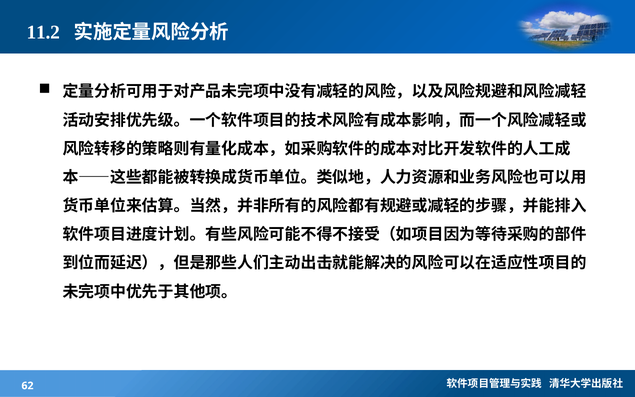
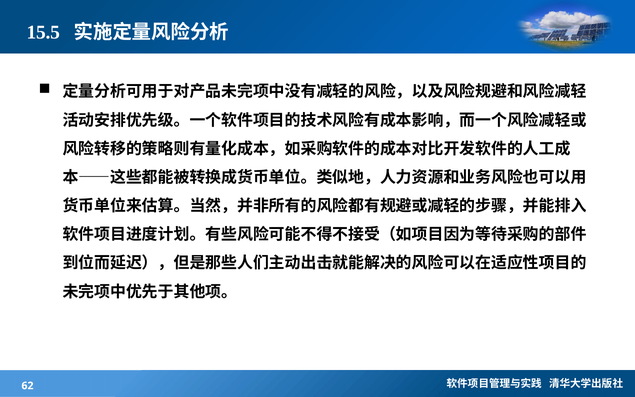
11.2: 11.2 -> 15.5
